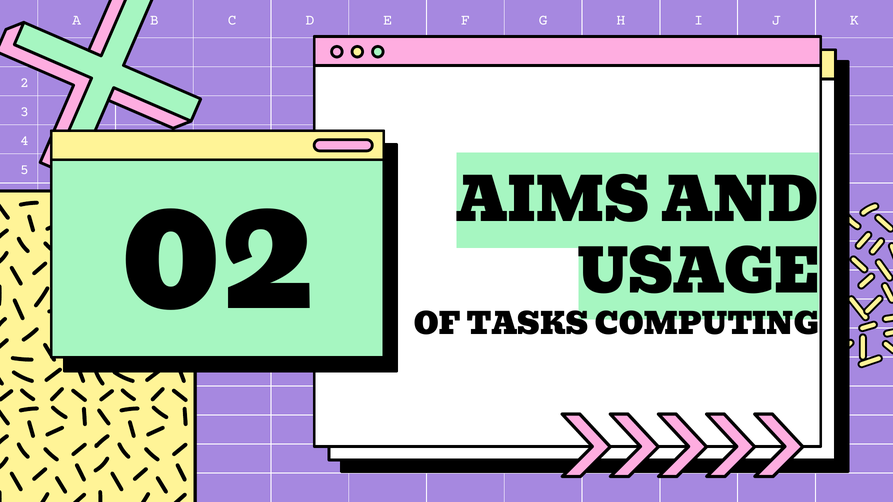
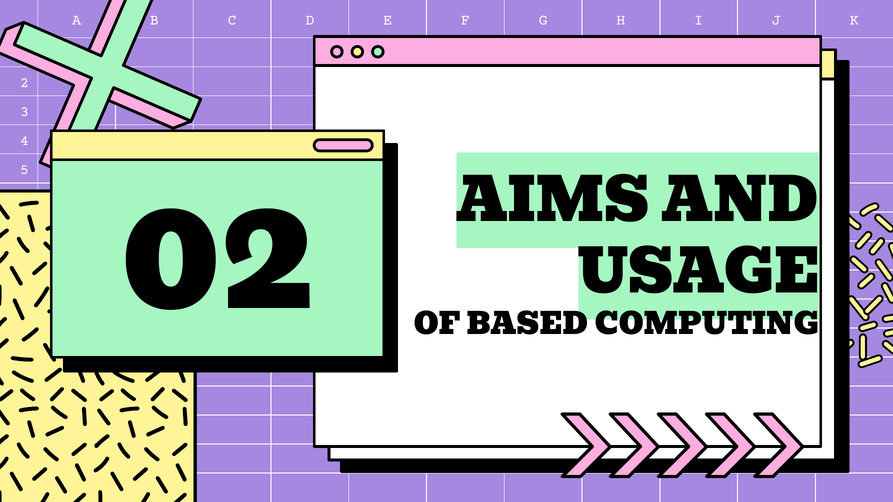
TASKS: TASKS -> BASED
